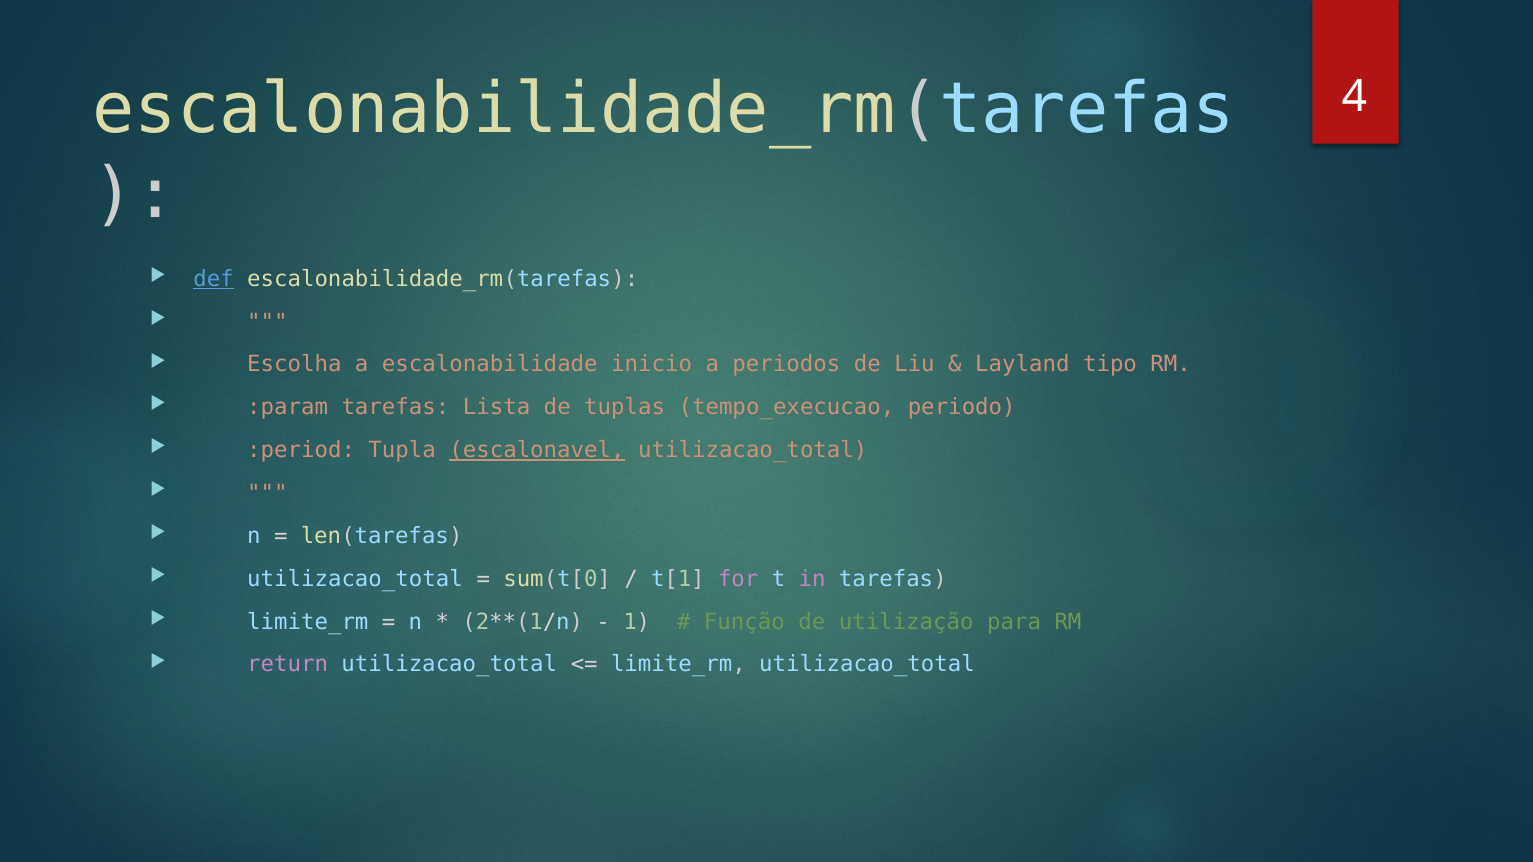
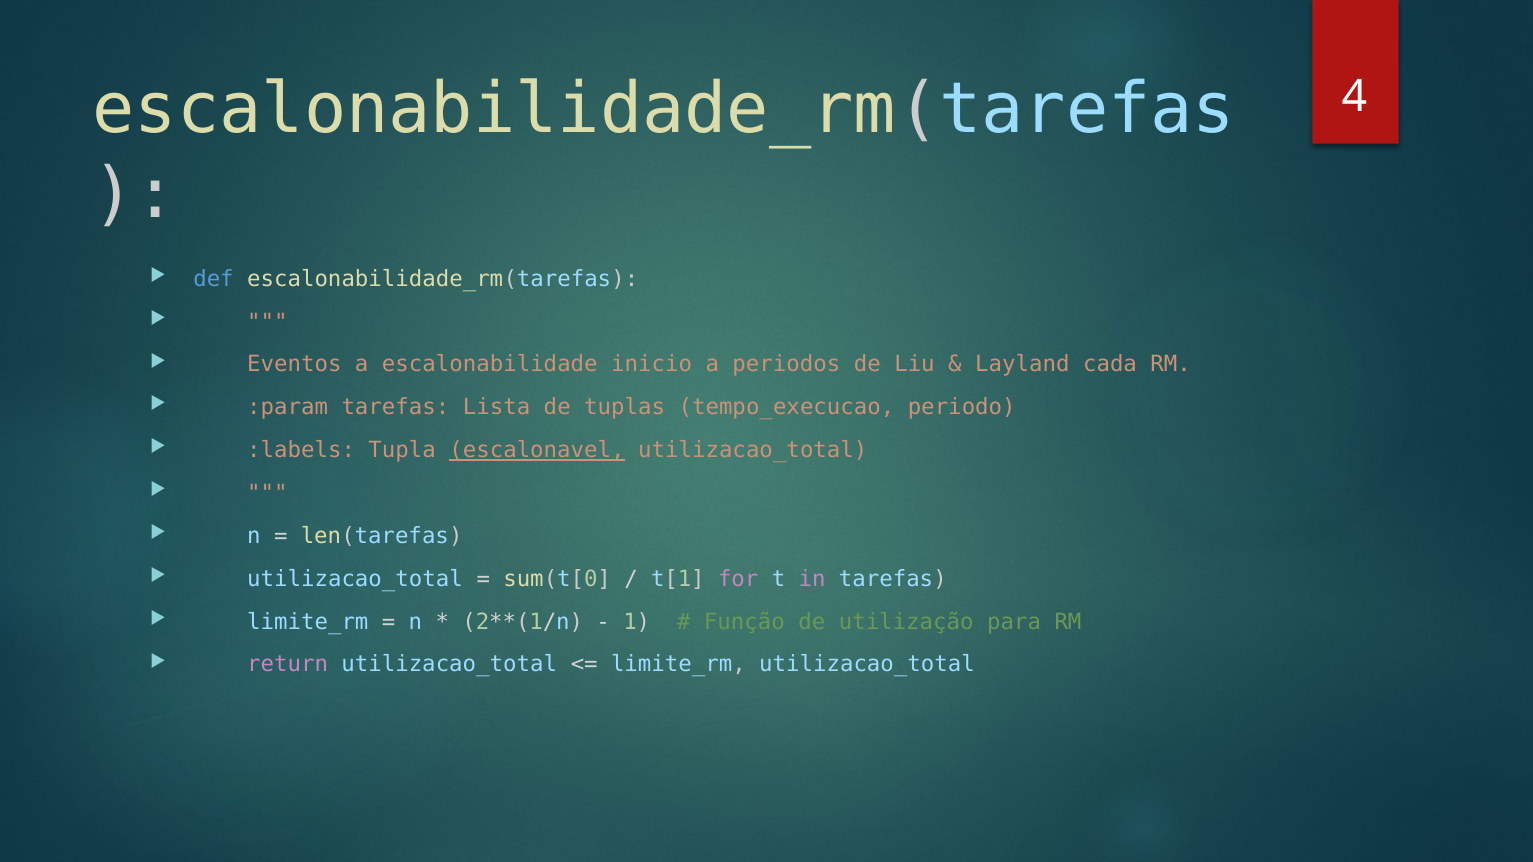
def underline: present -> none
Escolha: Escolha -> Eventos
tipo: tipo -> cada
:period: :period -> :labels
